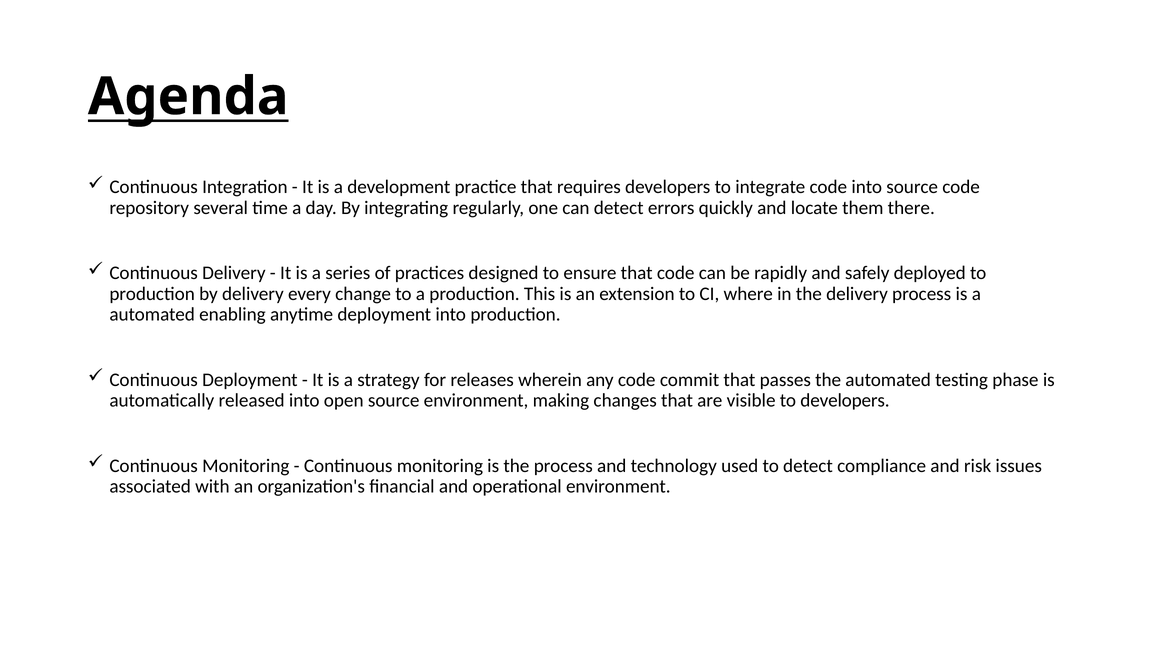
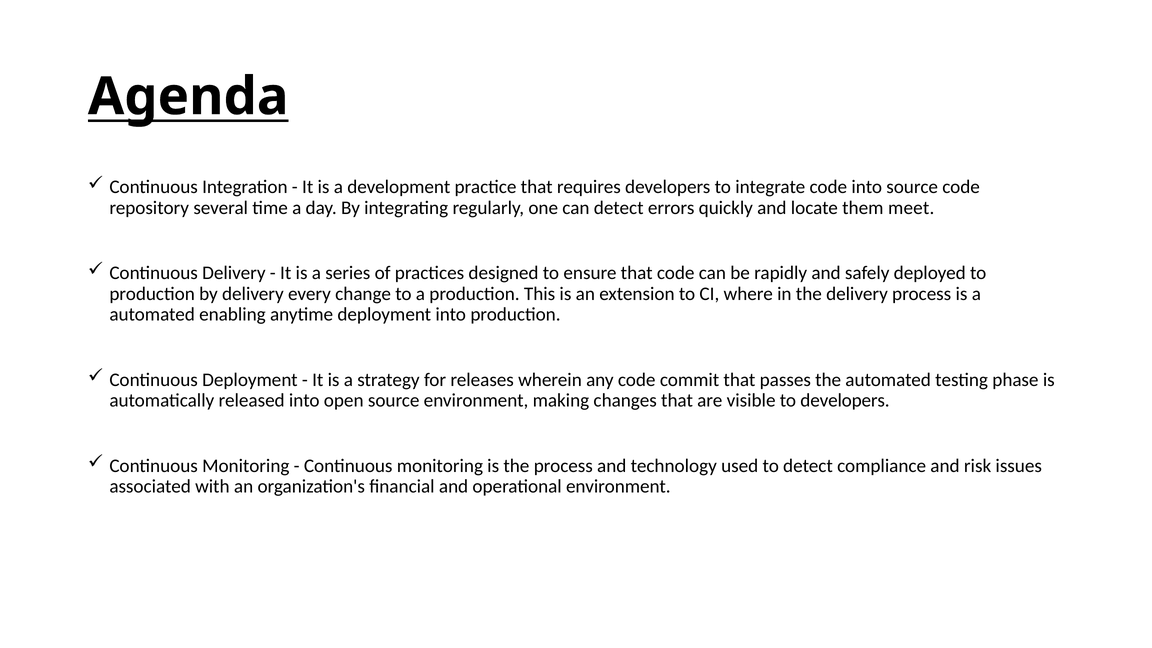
there: there -> meet
